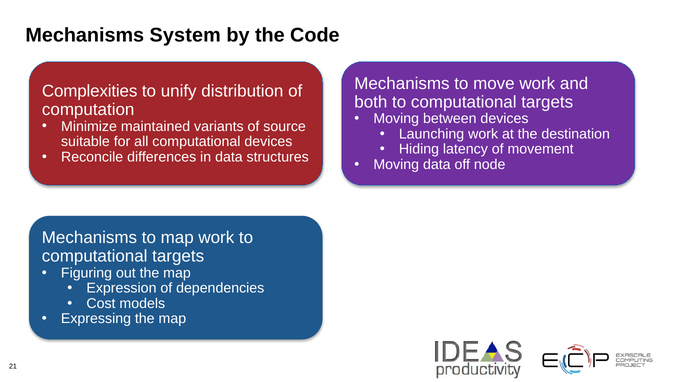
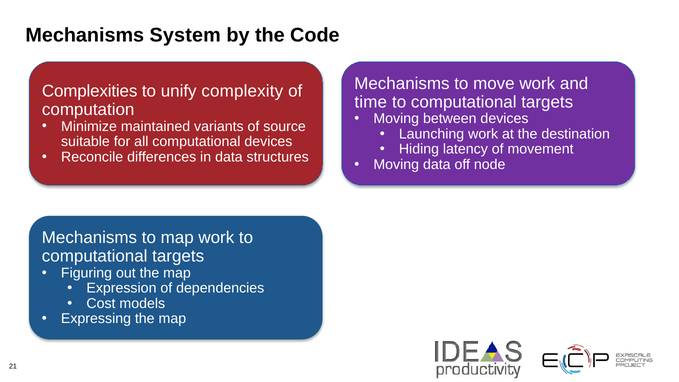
distribution: distribution -> complexity
both: both -> time
